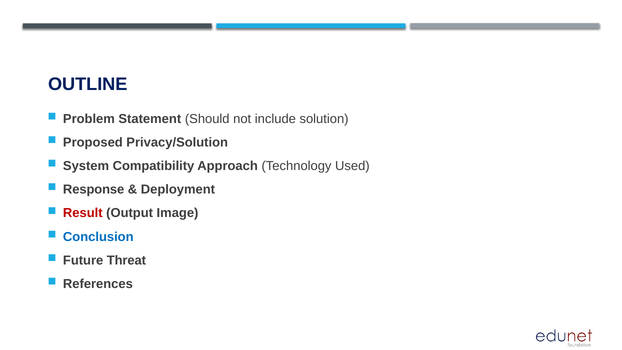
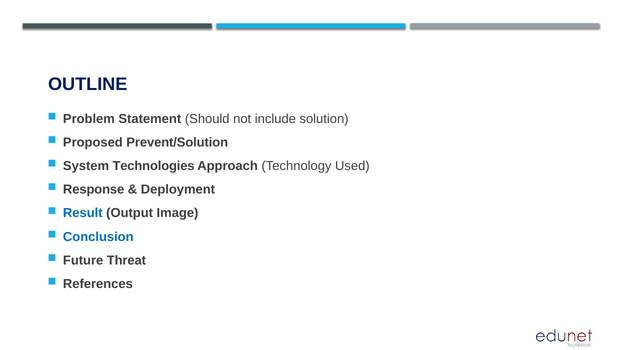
Privacy/Solution: Privacy/Solution -> Prevent/Solution
Compatibility: Compatibility -> Technologies
Result colour: red -> blue
